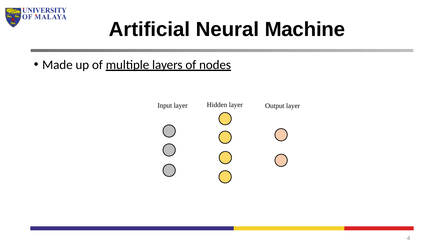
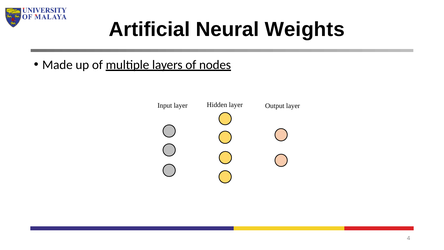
Machine: Machine -> Weights
